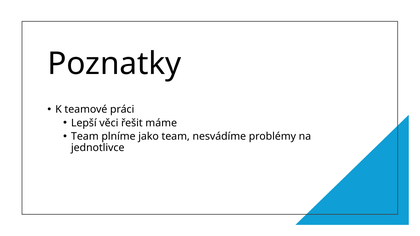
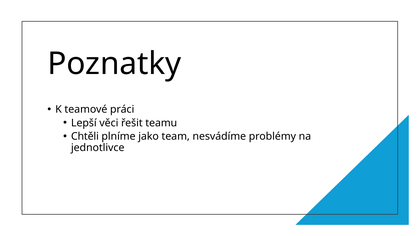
máme: máme -> teamu
Team at (85, 137): Team -> Chtěli
